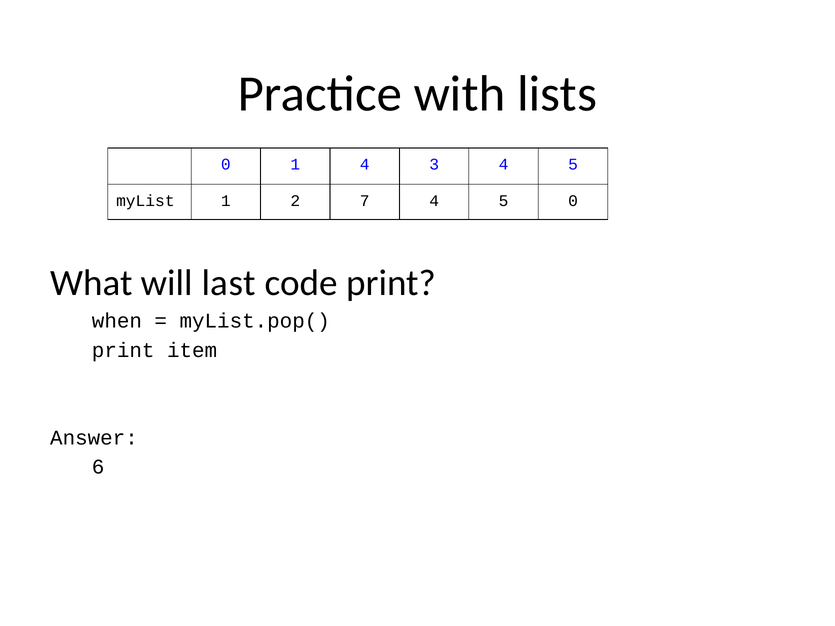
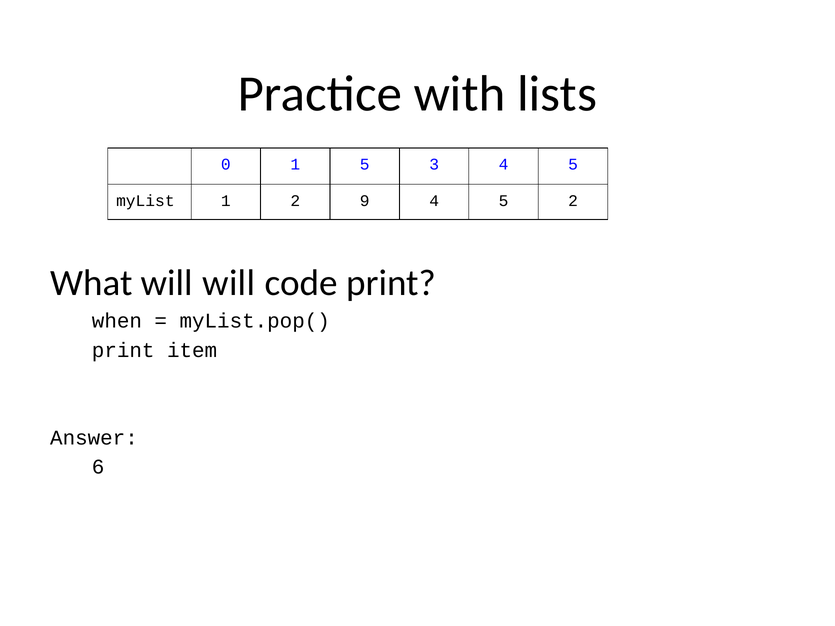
1 4: 4 -> 5
7: 7 -> 9
5 0: 0 -> 2
will last: last -> will
